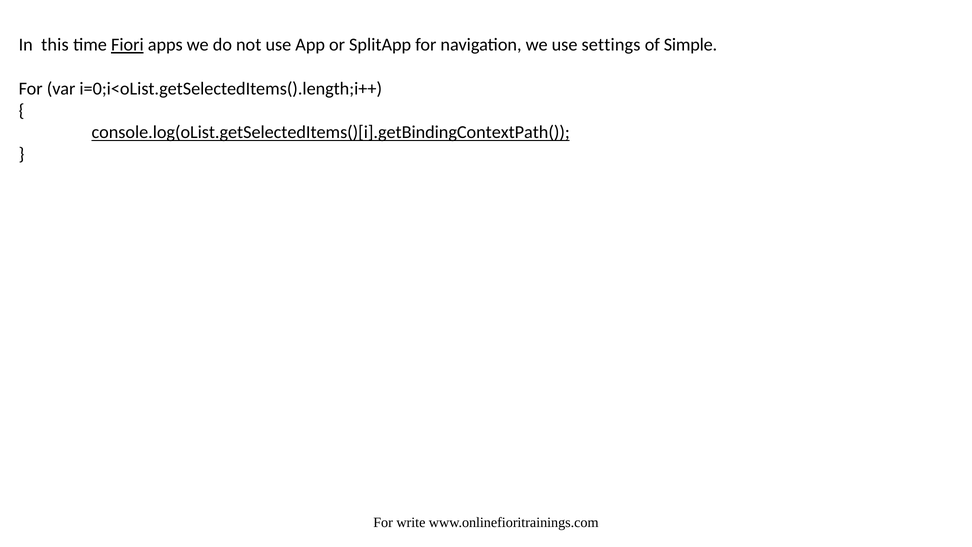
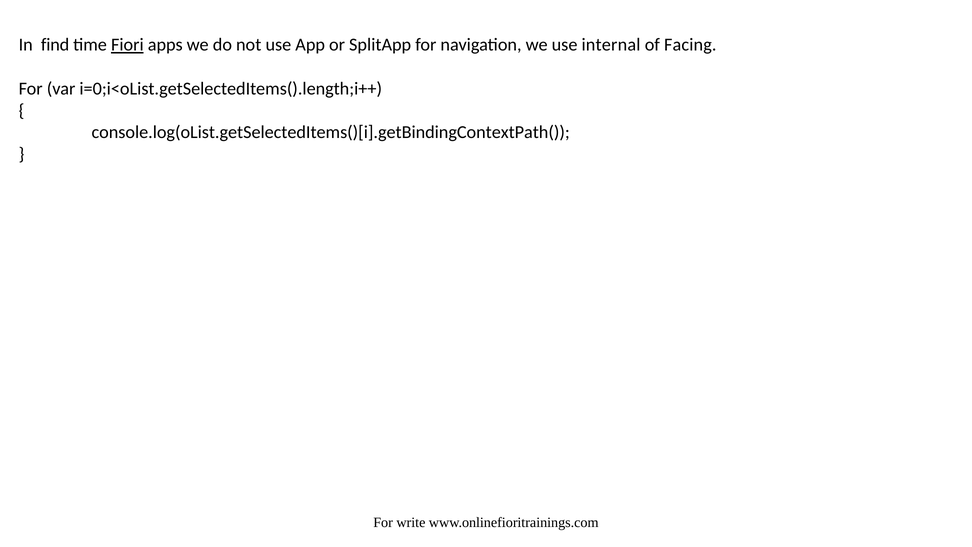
this: this -> find
settings: settings -> internal
Simple: Simple -> Facing
console.log(oList.getSelectedItems()[i].getBindingContextPath( underline: present -> none
